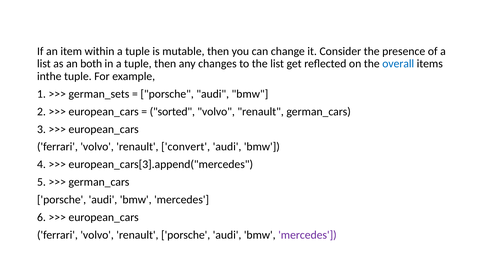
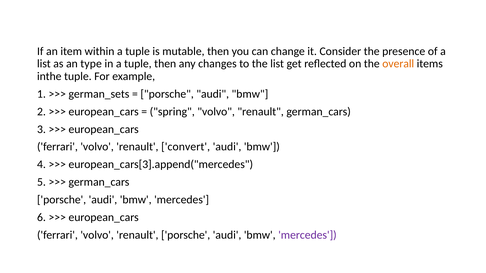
both: both -> type
overall colour: blue -> orange
sorted: sorted -> spring
